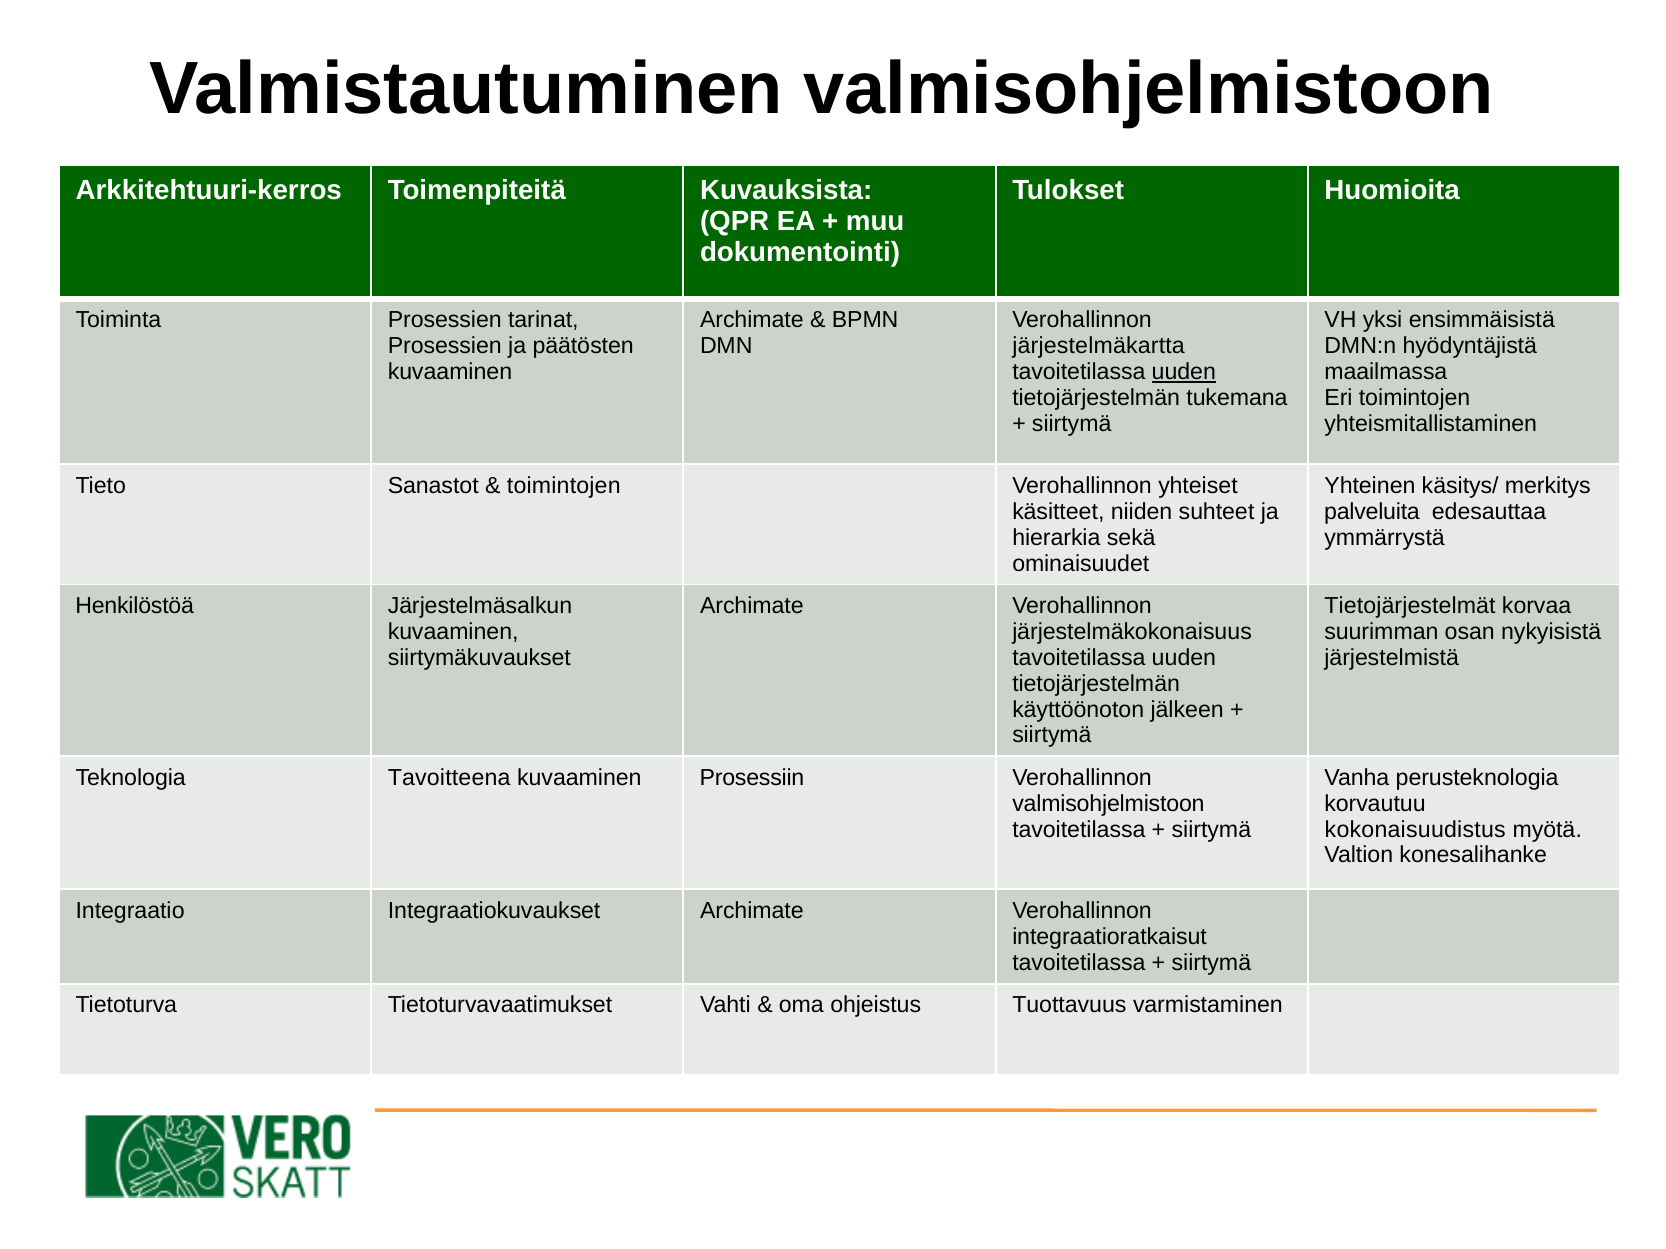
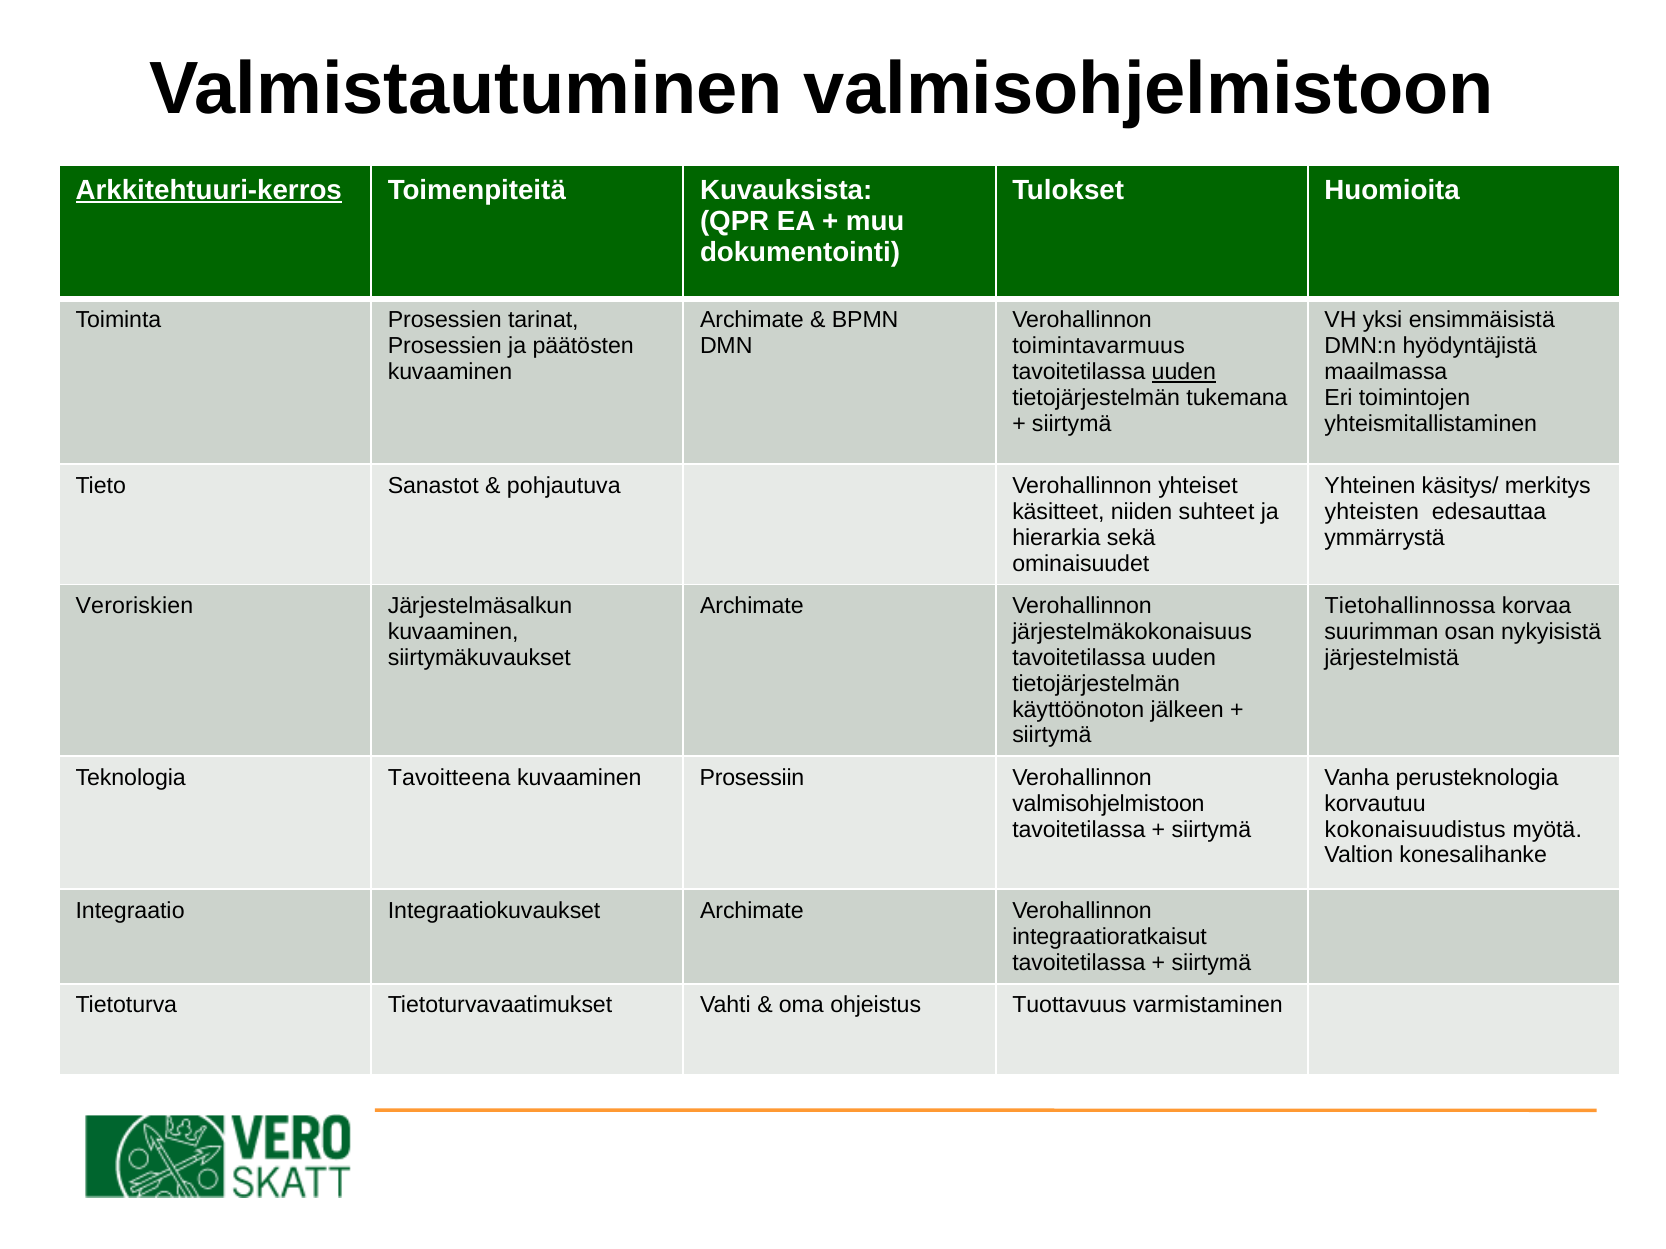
Arkkitehtuuri-kerros underline: none -> present
järjestelmäkartta: järjestelmäkartta -> toimintavarmuus
toimintojen at (564, 486): toimintojen -> pohjautuva
palveluita: palveluita -> yhteisten
Henkilöstöä: Henkilöstöä -> Veroriskien
Tietojärjestelmät: Tietojärjestelmät -> Tietohallinnossa
